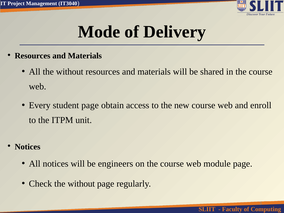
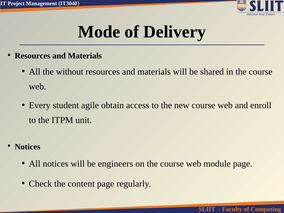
student page: page -> agile
Check the without: without -> content
